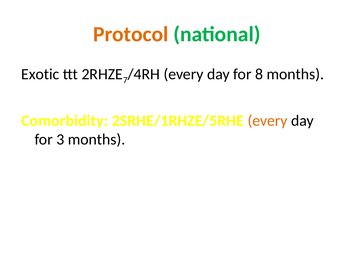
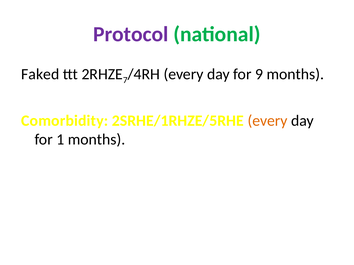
Protocol colour: orange -> purple
Exotic: Exotic -> Faked
8: 8 -> 9
3: 3 -> 1
